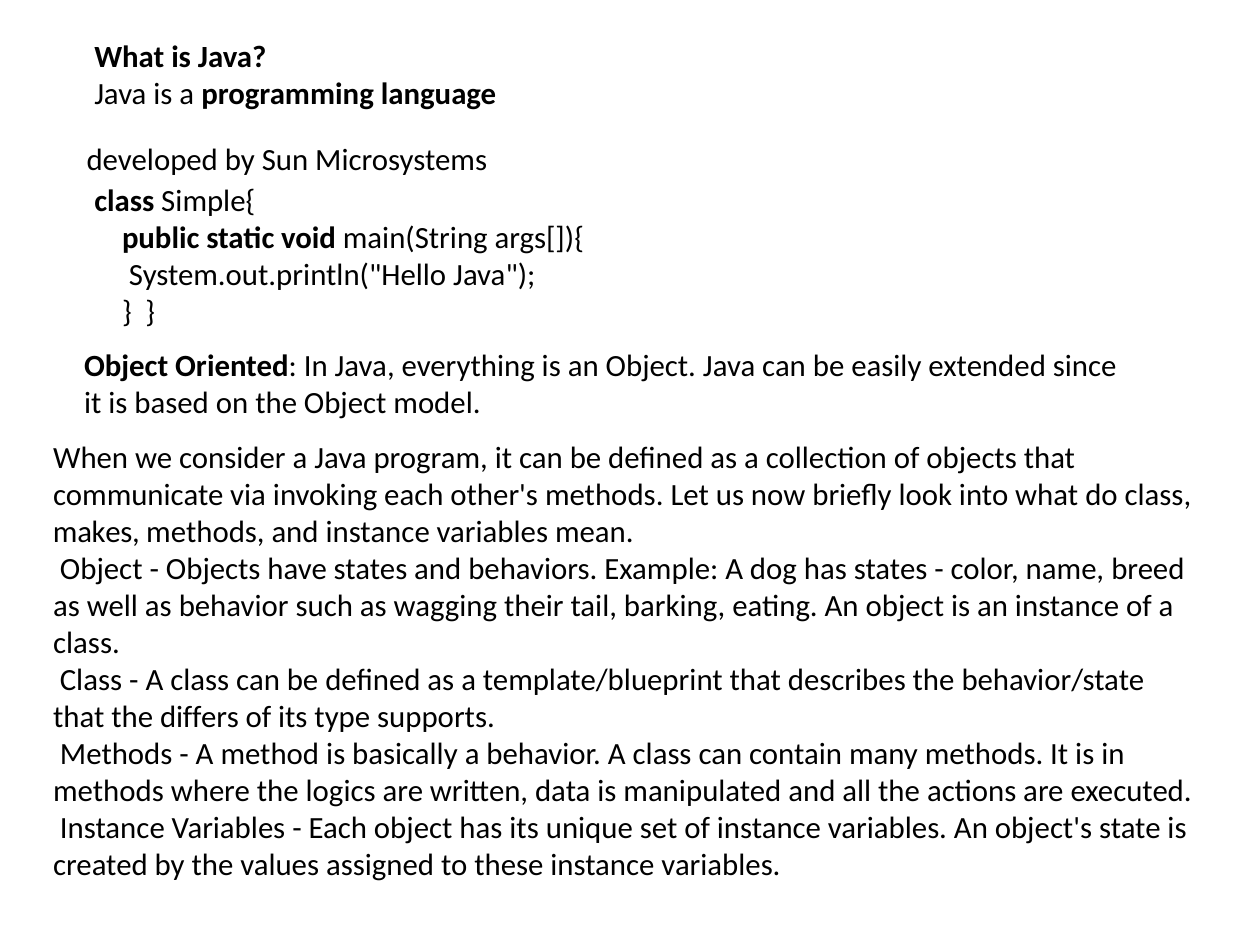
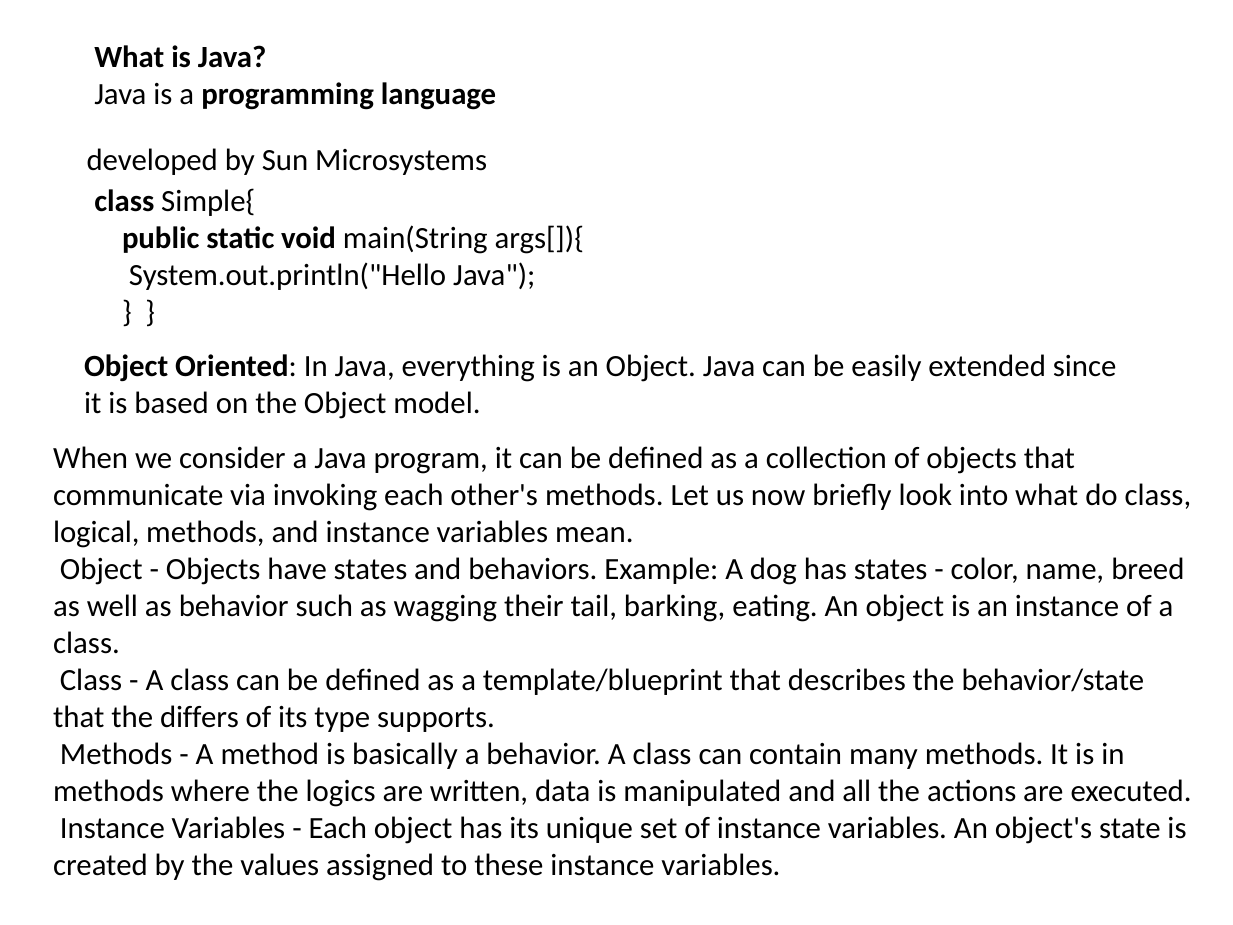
makes: makes -> logical
